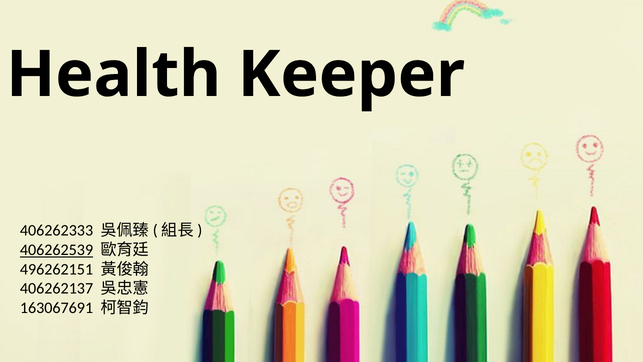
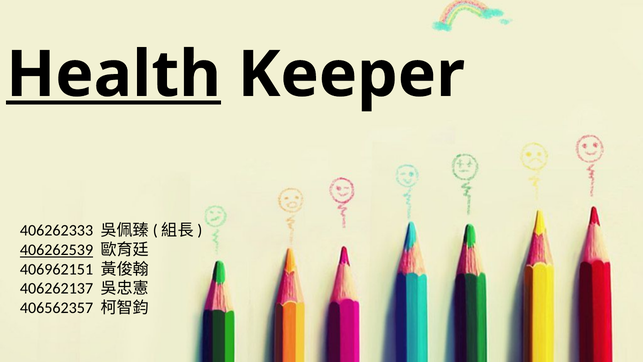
Health underline: none -> present
496262151: 496262151 -> 406962151
163067691: 163067691 -> 406562357
